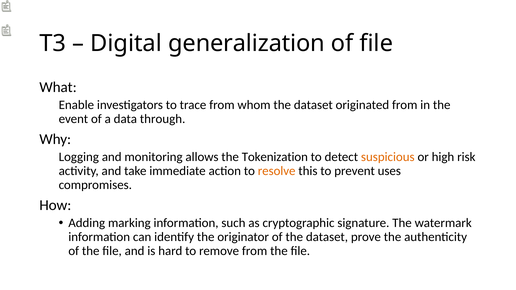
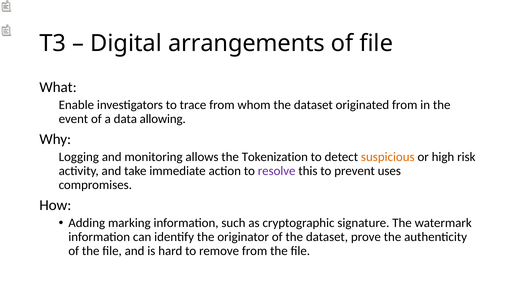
generalization: generalization -> arrangements
through: through -> allowing
resolve colour: orange -> purple
